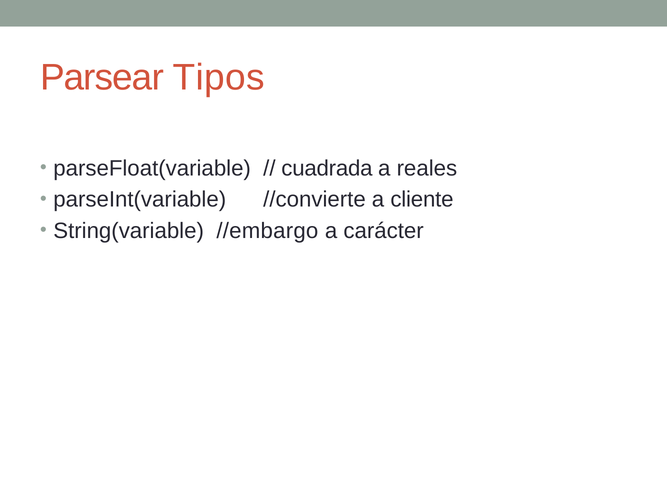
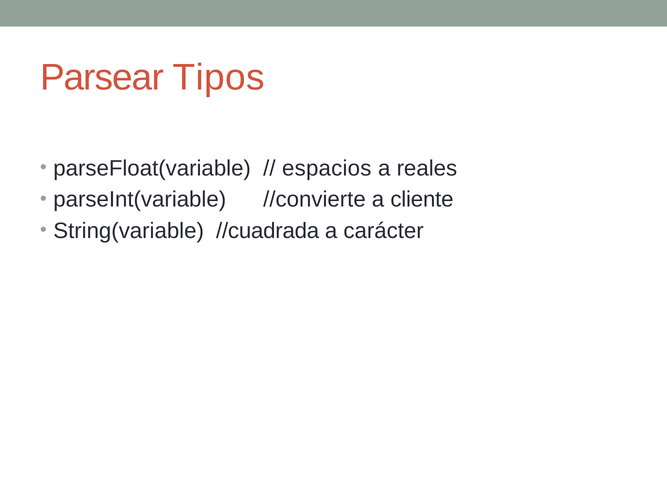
cuadrada: cuadrada -> espacios
//embargo: //embargo -> //cuadrada
